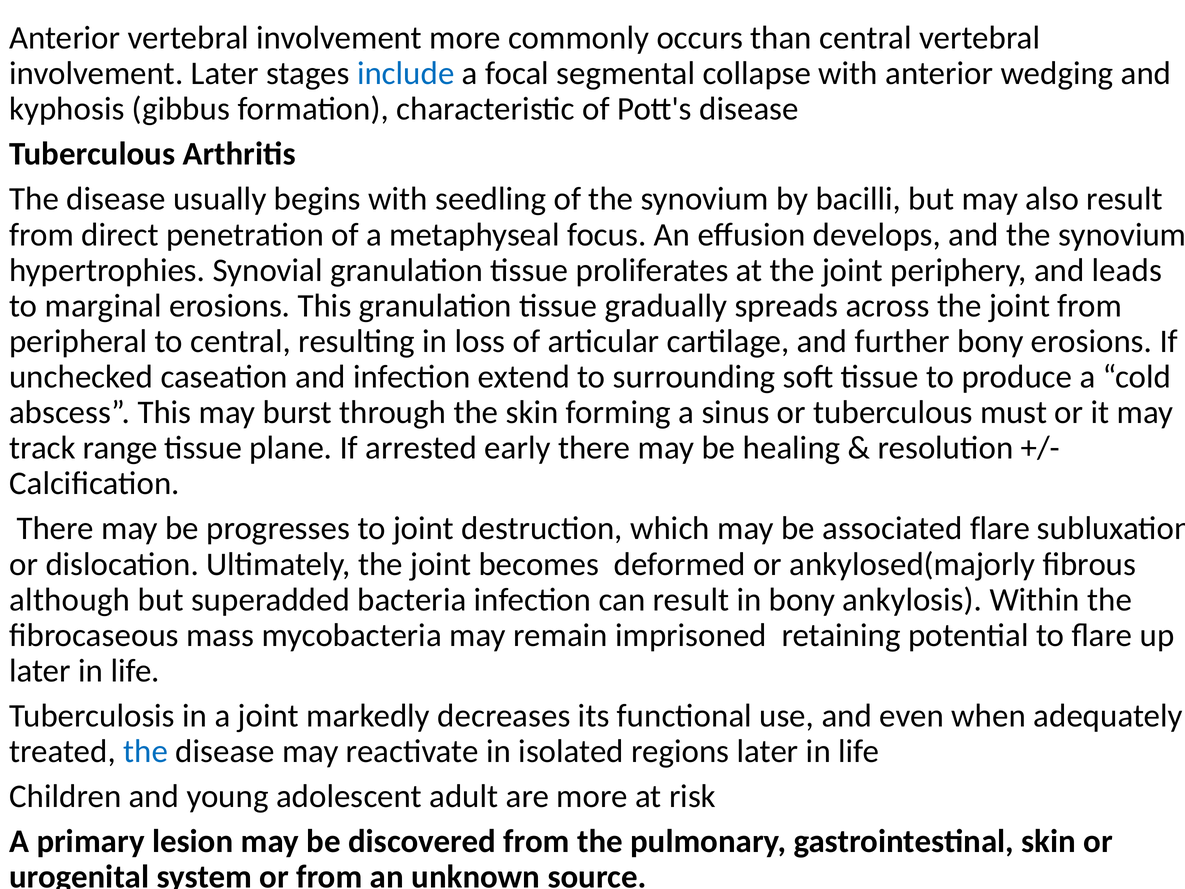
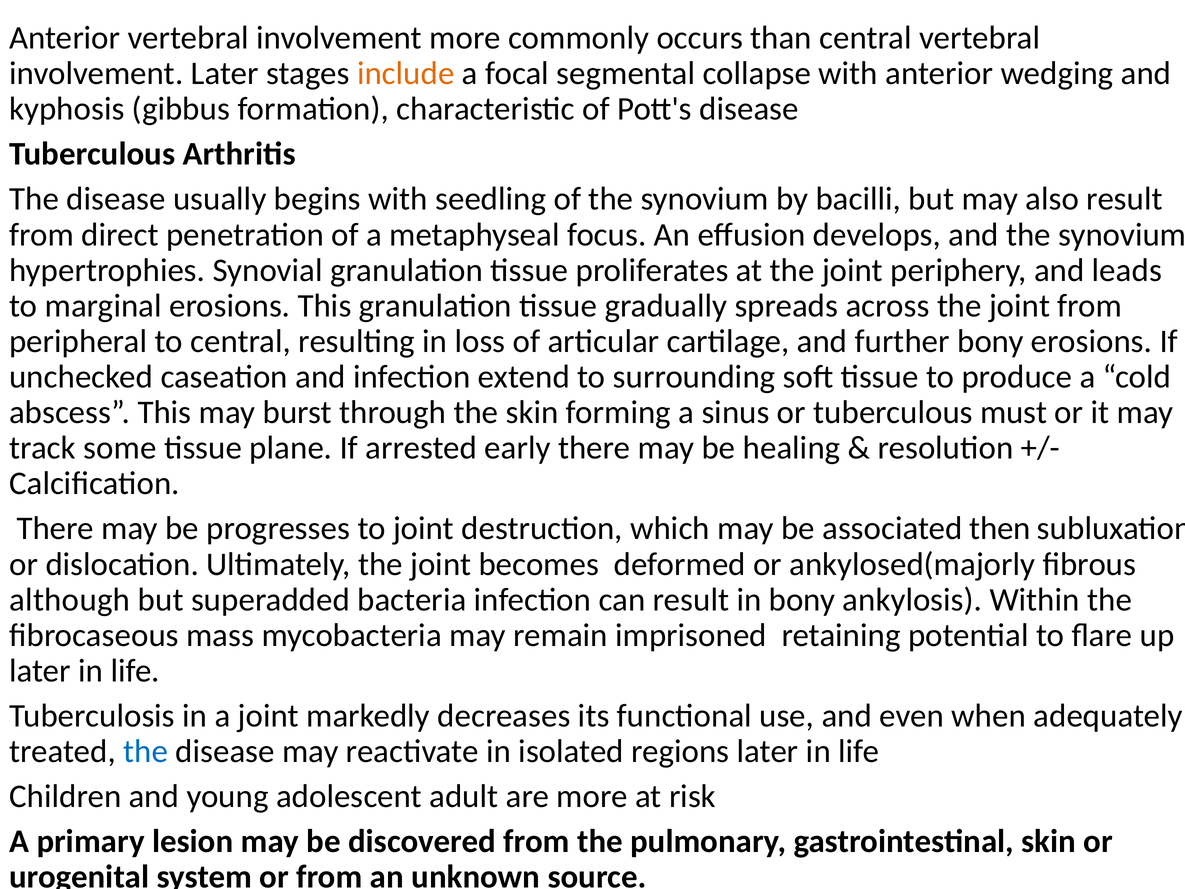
include colour: blue -> orange
range: range -> some
associated flare: flare -> then
